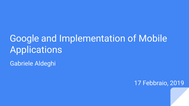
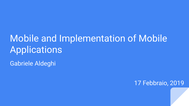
Google at (24, 39): Google -> Mobile
